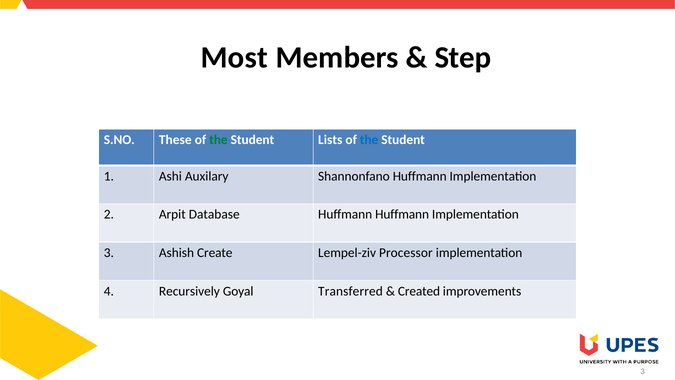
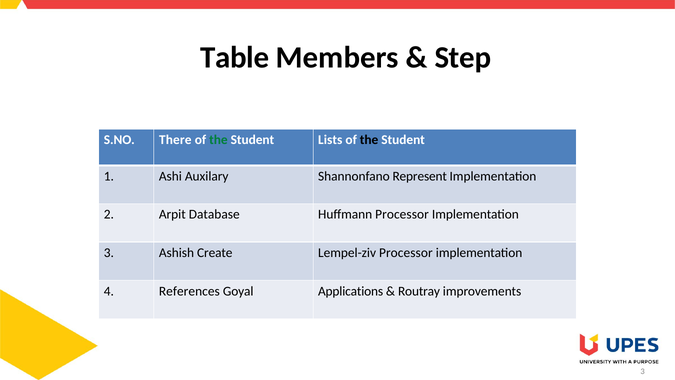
Most: Most -> Table
These: These -> There
the at (369, 140) colour: blue -> black
Shannonfano Huffmann: Huffmann -> Represent
Huffmann Huffmann: Huffmann -> Processor
Recursively: Recursively -> References
Transferred: Transferred -> Applications
Created: Created -> Routray
